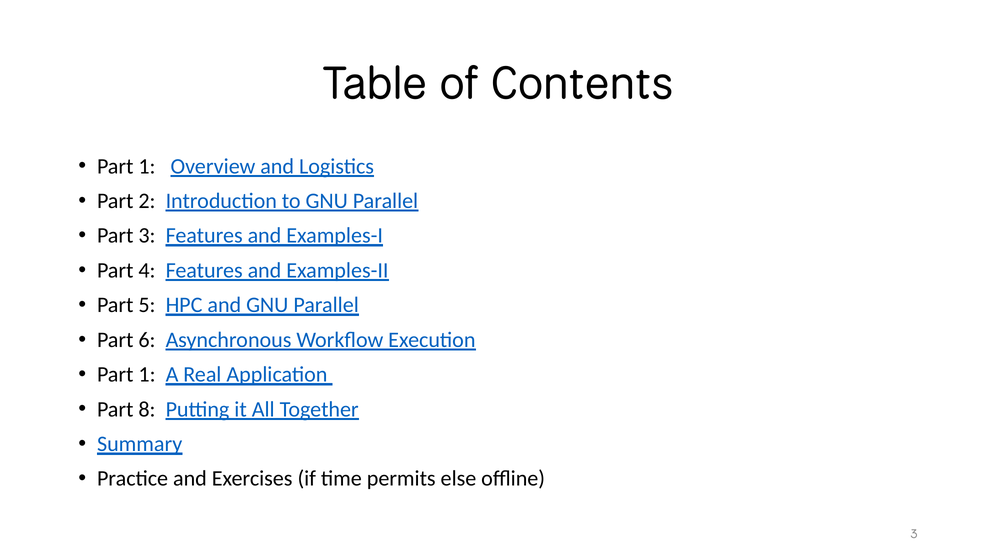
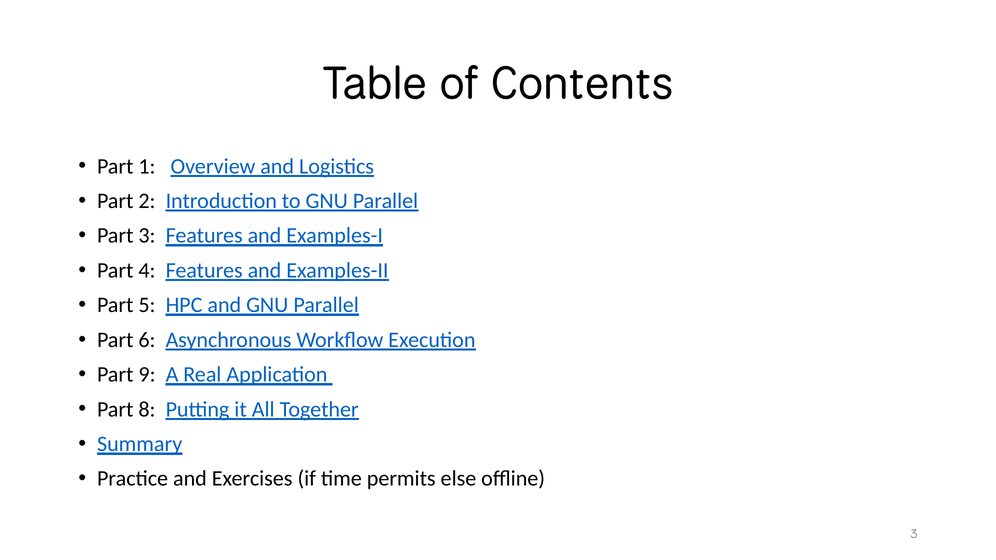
1 at (147, 375): 1 -> 9
